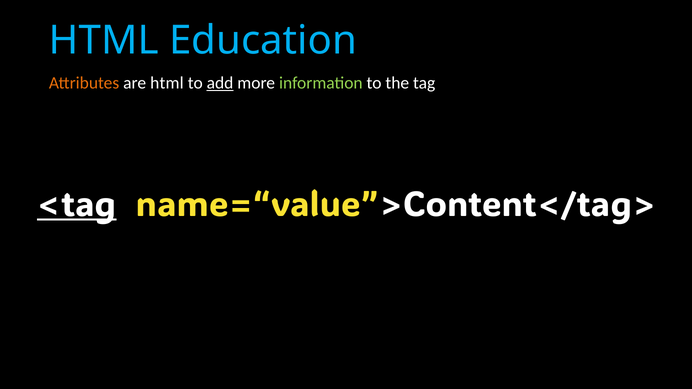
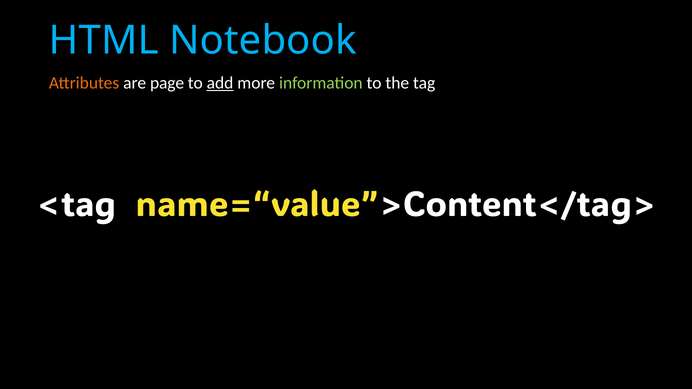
Education: Education -> Notebook
are html: html -> page
<tag underline: present -> none
